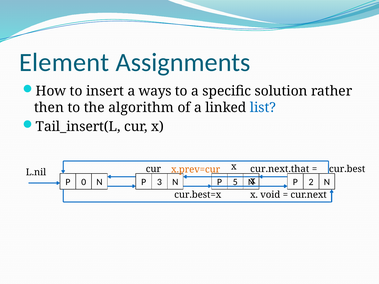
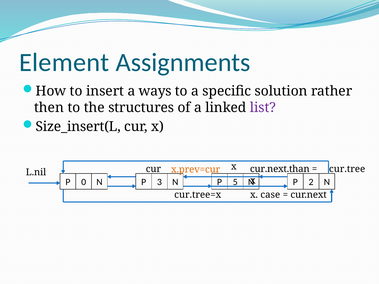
algorithm: algorithm -> structures
list colour: blue -> purple
Tail_insert(L: Tail_insert(L -> Size_insert(L
cur.next.that: cur.next.that -> cur.next.than
cur.best: cur.best -> cur.tree
cur.best=x: cur.best=x -> cur.tree=x
void: void -> case
